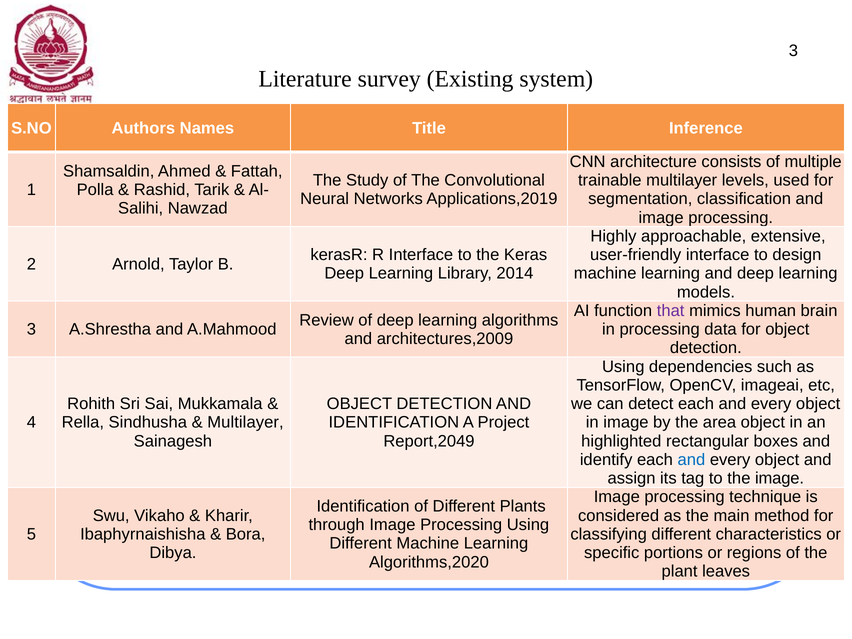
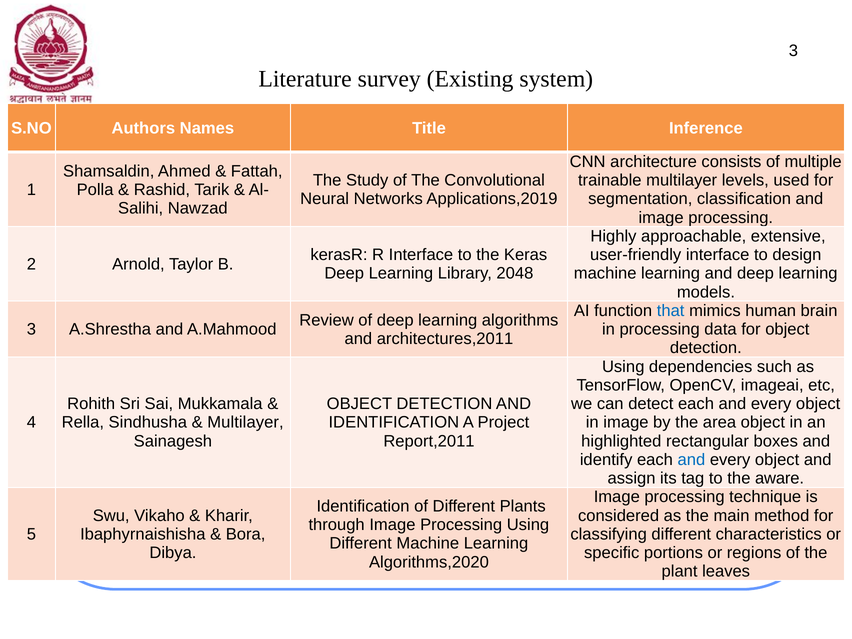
2014: 2014 -> 2048
that colour: purple -> blue
architectures,2009: architectures,2009 -> architectures,2011
Report,2049: Report,2049 -> Report,2011
the image: image -> aware
